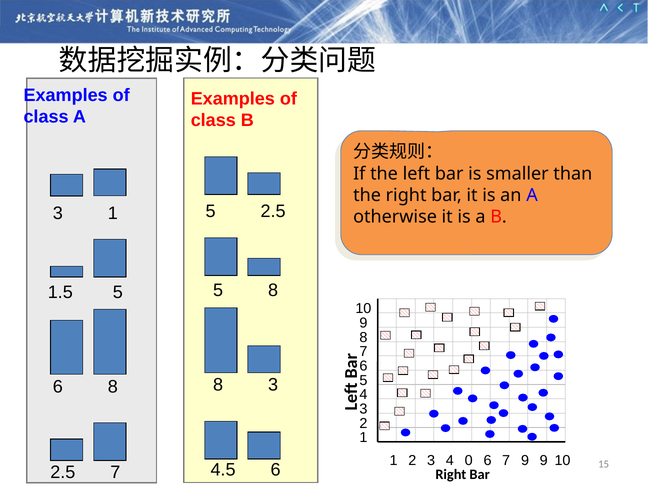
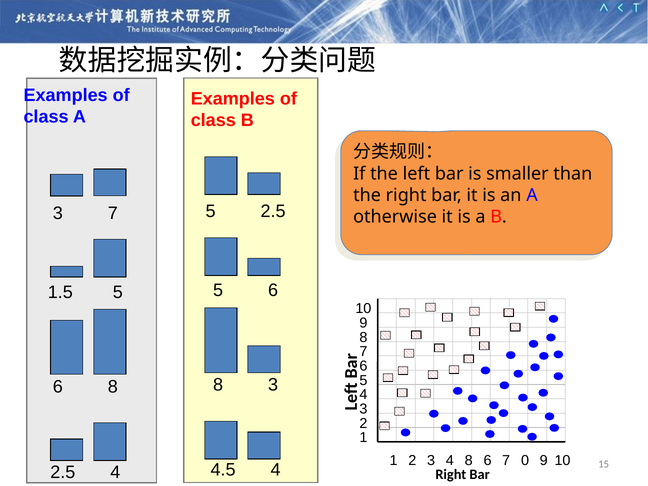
3 1: 1 -> 7
8 at (273, 290): 8 -> 6
4 0: 0 -> 8
7 9: 9 -> 0
4.5 6: 6 -> 4
2.5 7: 7 -> 4
